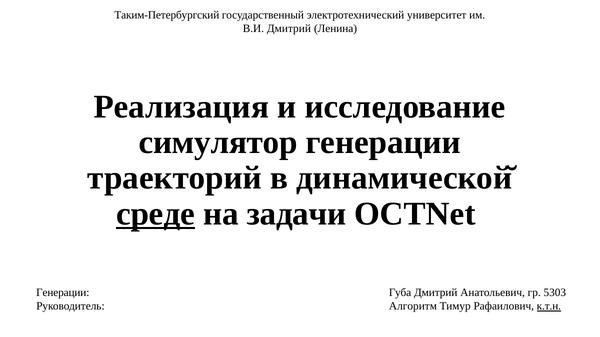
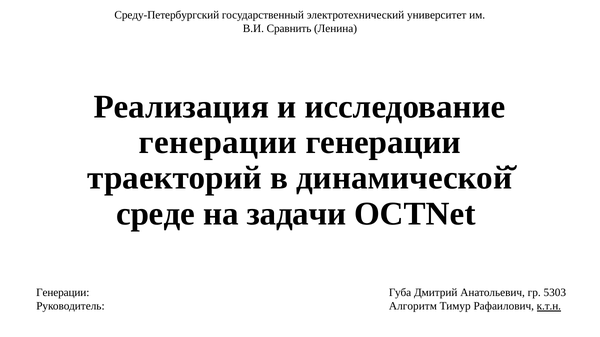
Таким-Петербургский: Таким-Петербургский -> Среду-Петербургский
В.И Дмитрий: Дмитрий -> Сравнить
симулятор at (218, 143): симулятор -> генерации
среде underline: present -> none
